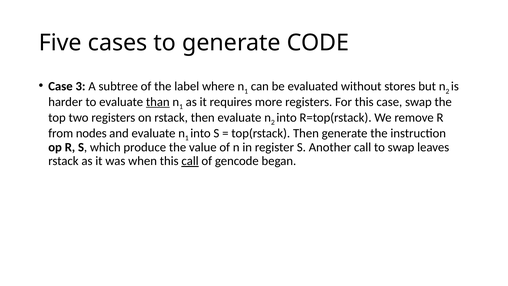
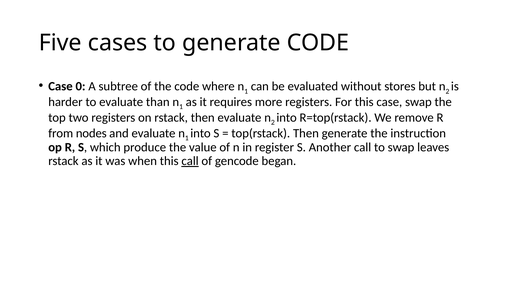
3: 3 -> 0
the label: label -> code
than underline: present -> none
